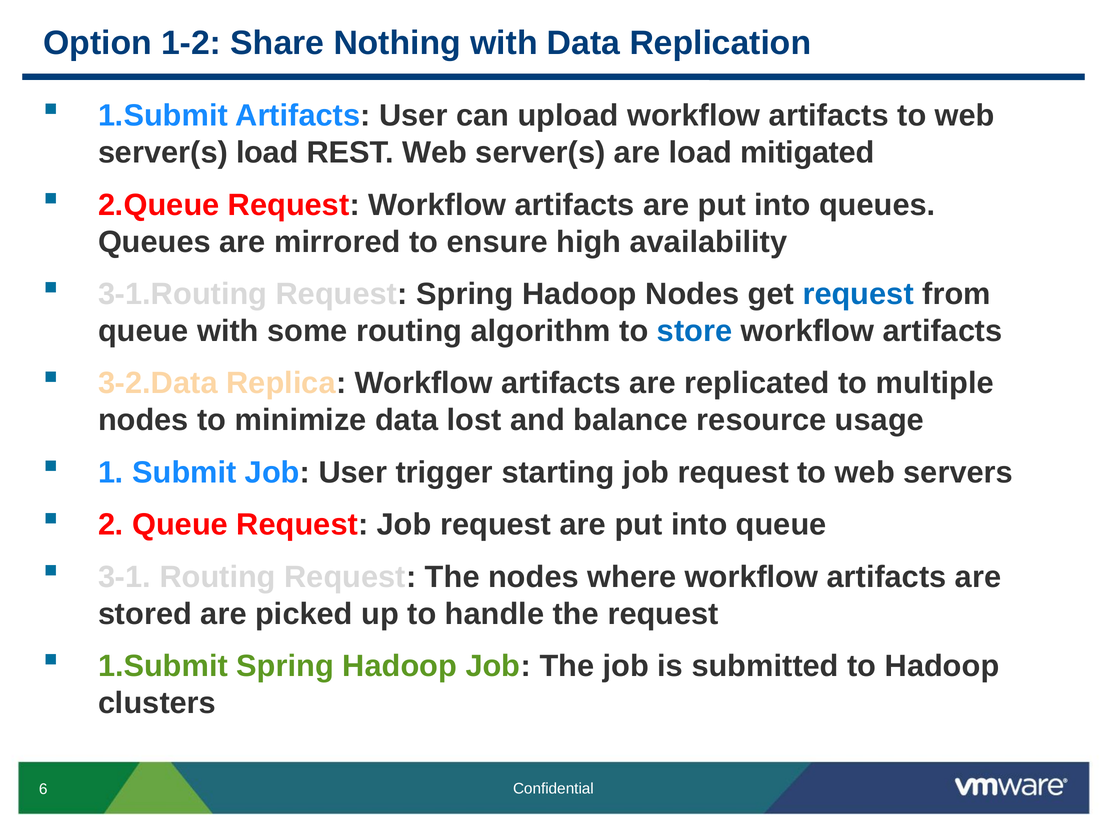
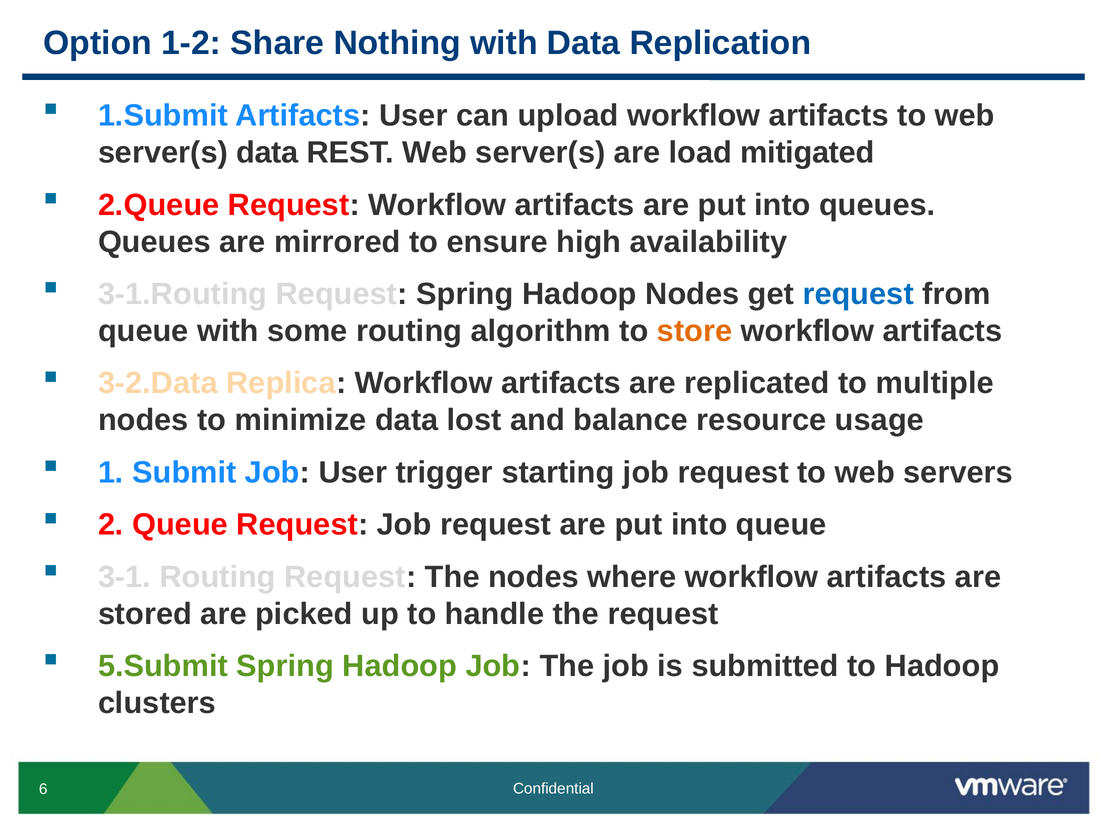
server(s load: load -> data
store colour: blue -> orange
1.Submit at (163, 666): 1.Submit -> 5.Submit
